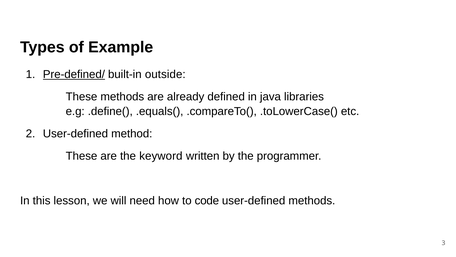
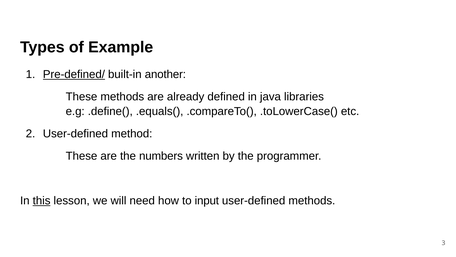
outside: outside -> another
keyword: keyword -> numbers
this underline: none -> present
code: code -> input
